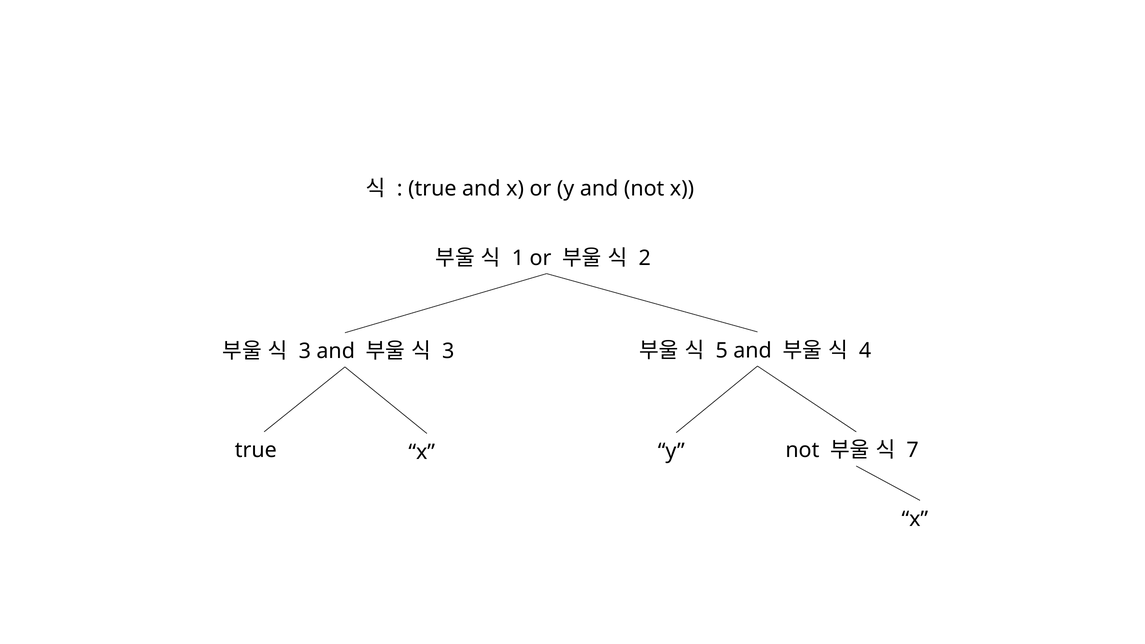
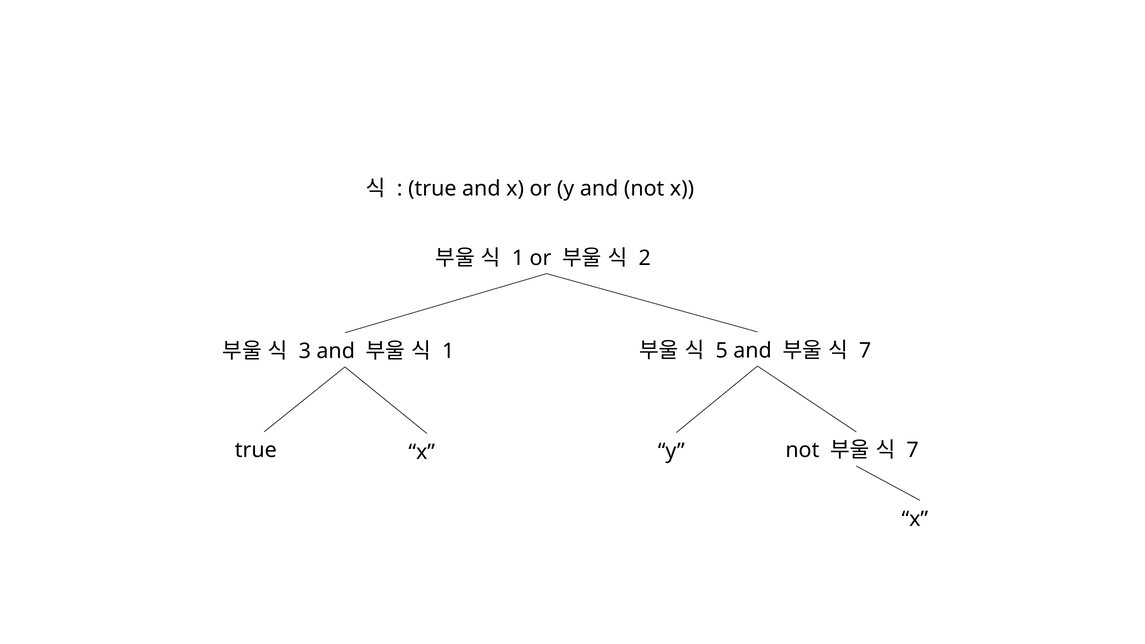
3 at (448, 351): 3 -> 1
4 at (865, 351): 4 -> 7
